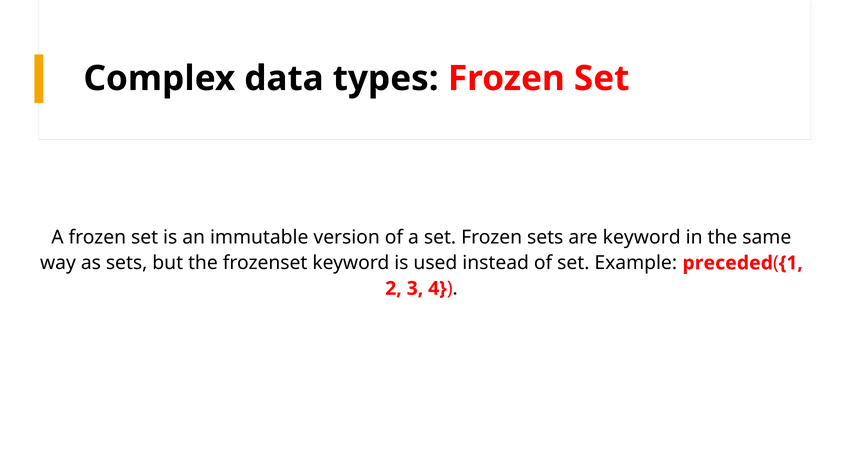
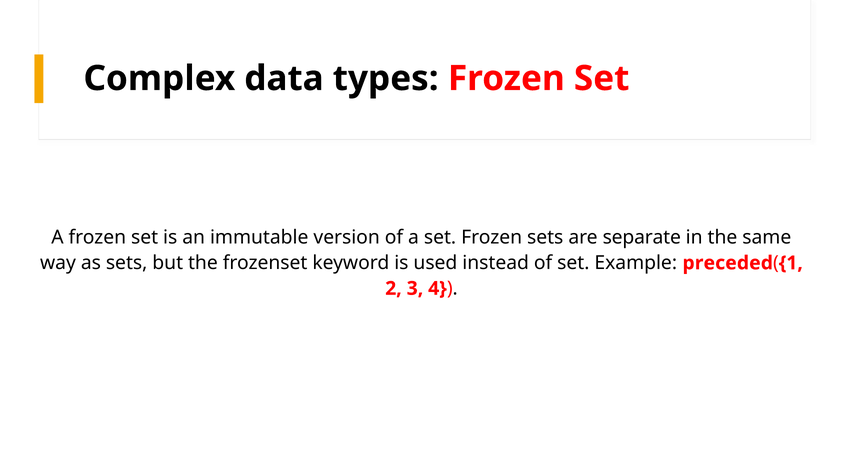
are keyword: keyword -> separate
